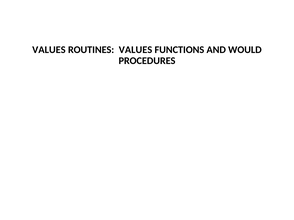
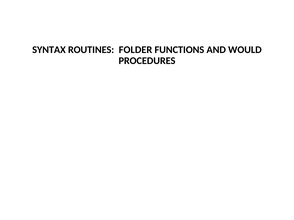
VALUES at (49, 50): VALUES -> SYNTAX
ROUTINES VALUES: VALUES -> FOLDER
